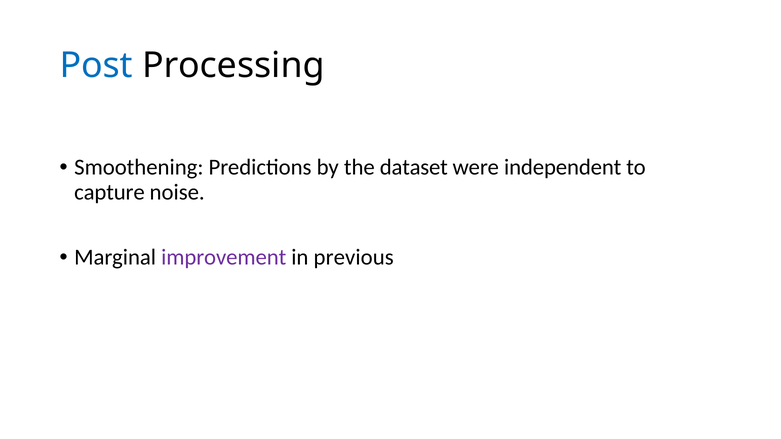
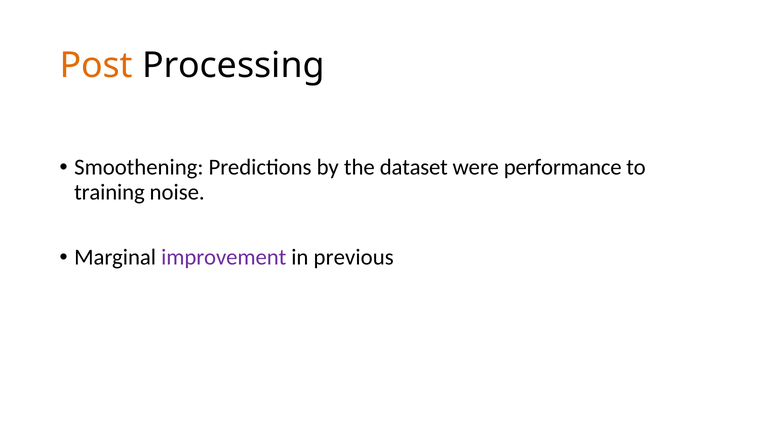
Post colour: blue -> orange
independent: independent -> performance
capture: capture -> training
